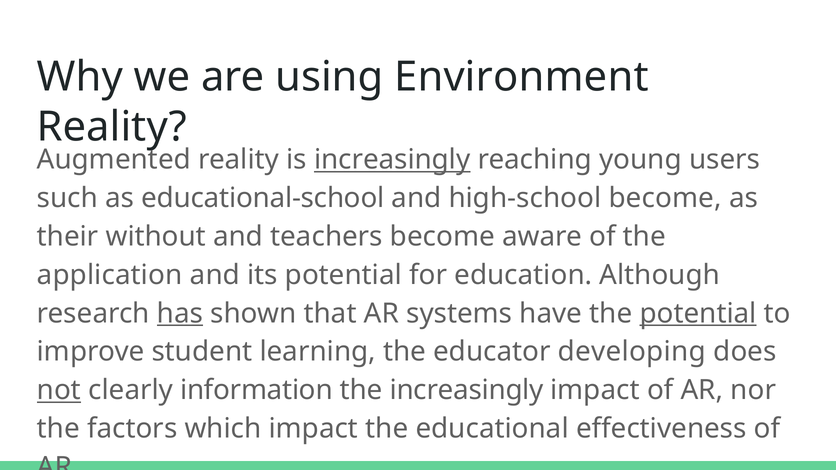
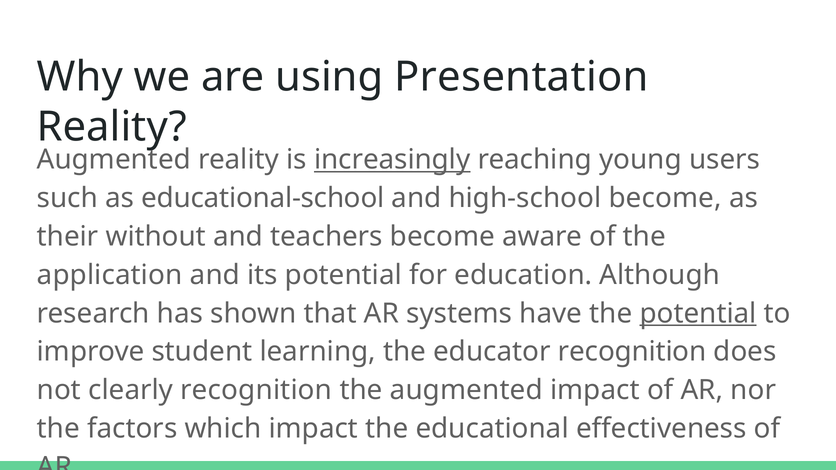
Environment: Environment -> Presentation
has underline: present -> none
educator developing: developing -> recognition
not underline: present -> none
clearly information: information -> recognition
the increasingly: increasingly -> augmented
